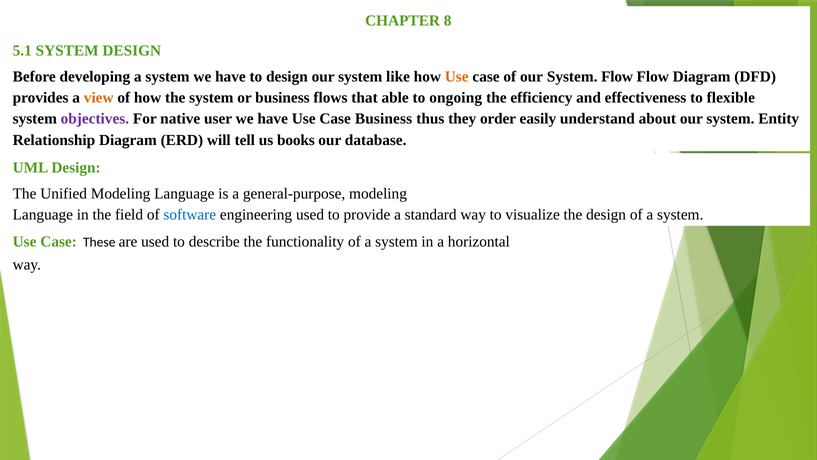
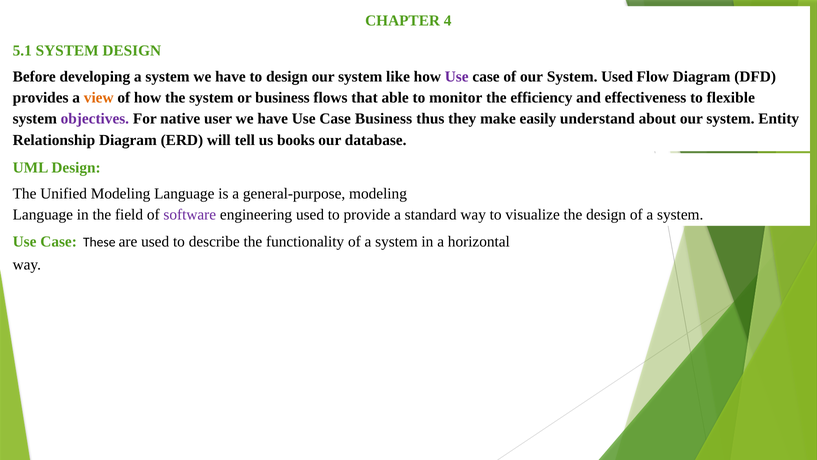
8: 8 -> 4
Use at (457, 77) colour: orange -> purple
System Flow: Flow -> Used
ongoing: ongoing -> monitor
order: order -> make
software colour: blue -> purple
